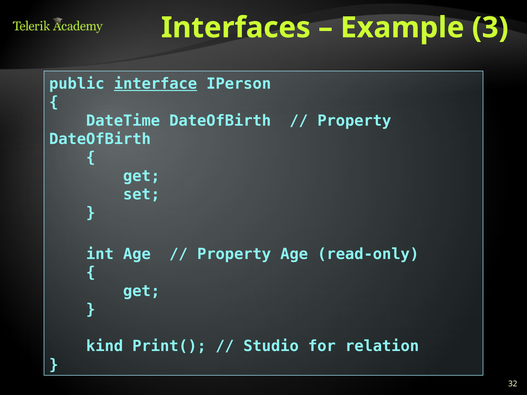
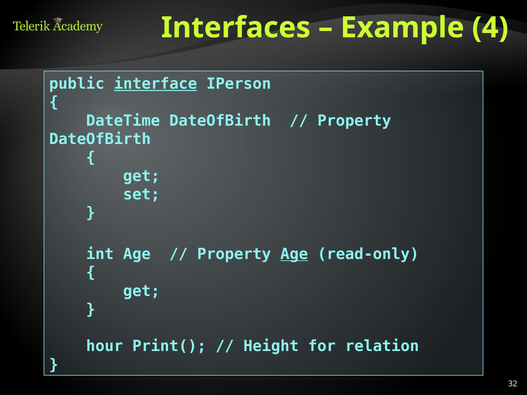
3: 3 -> 4
Age at (294, 254) underline: none -> present
kind: kind -> hour
Studio: Studio -> Height
